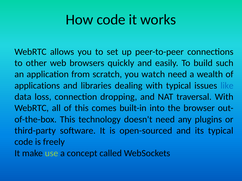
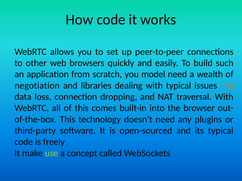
watch: watch -> model
applications: applications -> negotiation
like colour: blue -> orange
